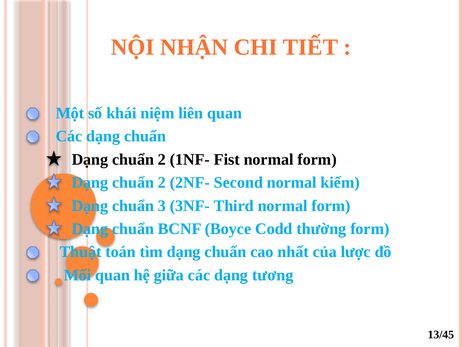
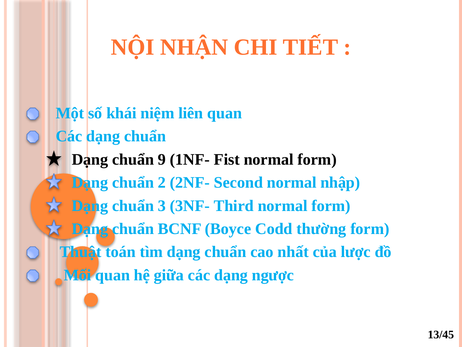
2 at (162, 159): 2 -> 9
kiếm: kiếm -> nhập
tương: tương -> ngược
